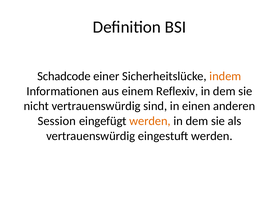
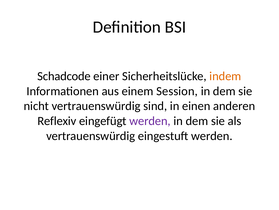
Reflexiv: Reflexiv -> Session
Session: Session -> Reflexiv
werden at (150, 121) colour: orange -> purple
